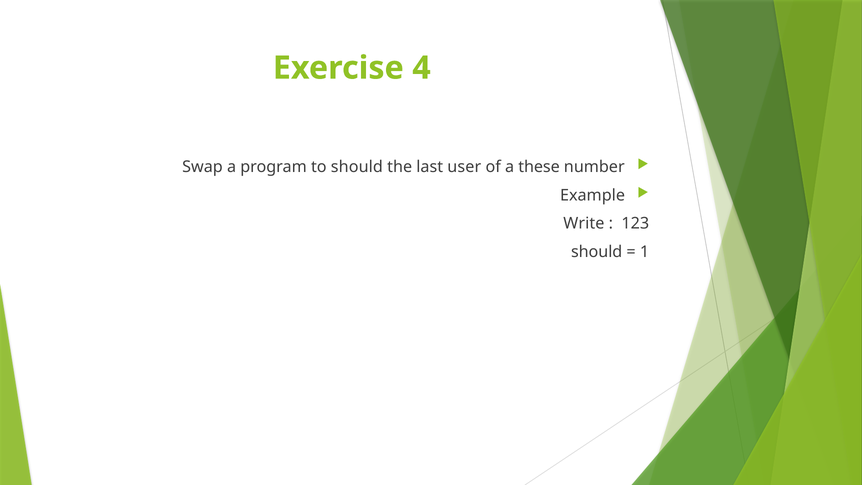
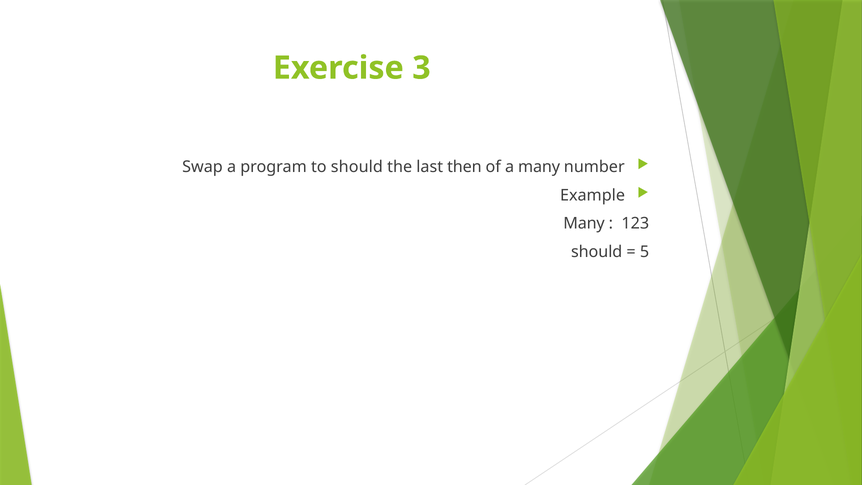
4: 4 -> 3
user: user -> then
a these: these -> many
Write at (584, 224): Write -> Many
1: 1 -> 5
